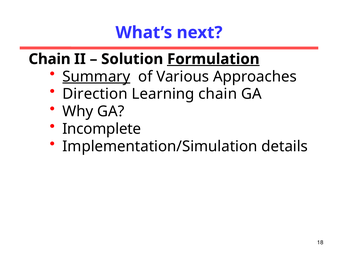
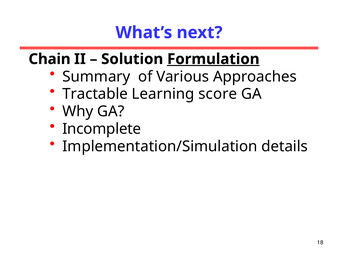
Summary underline: present -> none
Direction: Direction -> Tractable
Learning chain: chain -> score
